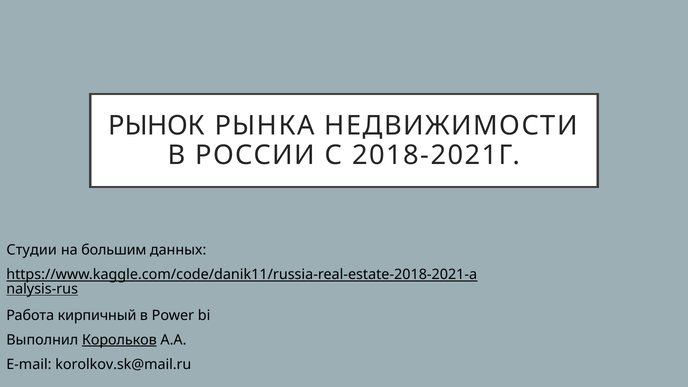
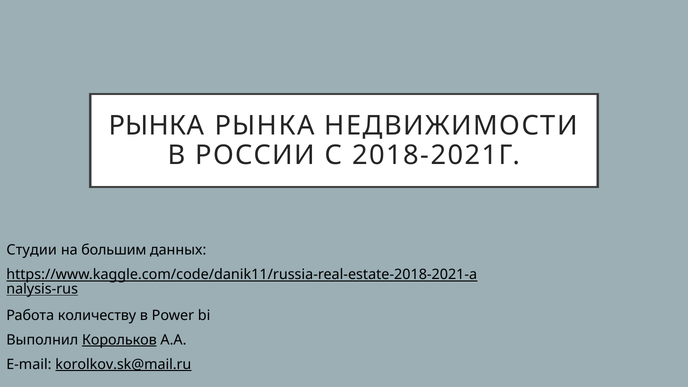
РЫНОК at (157, 126): РЫНОК -> РЫНКА
кирпичный: кирпичный -> количеству
korolkov.sk@mail.ru underline: none -> present
